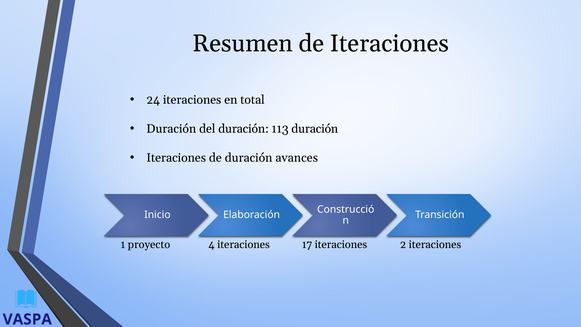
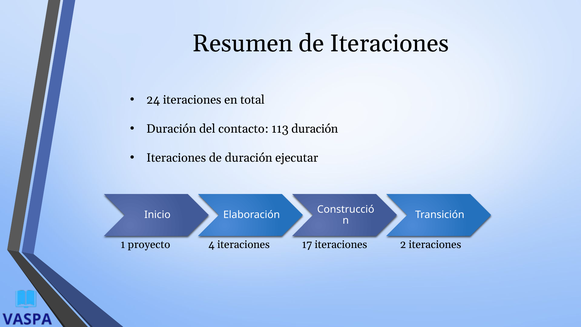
del duración: duración -> contacto
avances: avances -> ejecutar
